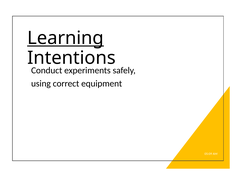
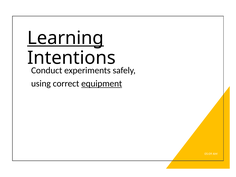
equipment underline: none -> present
